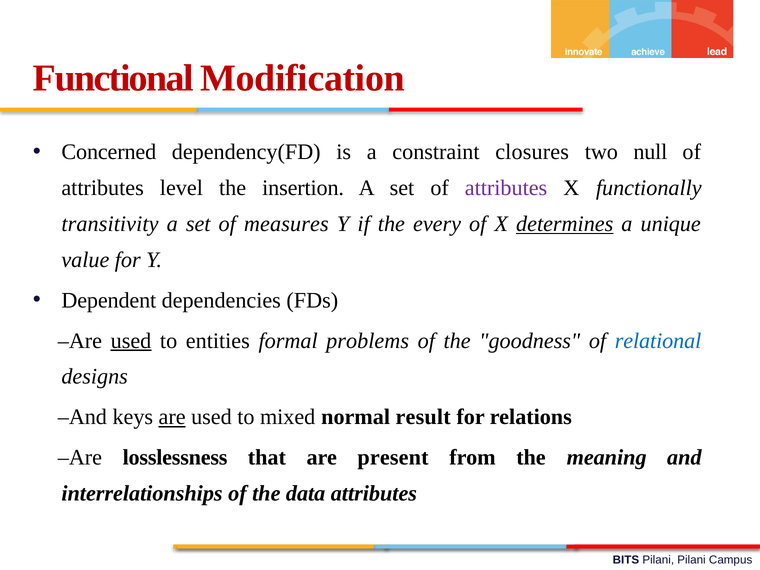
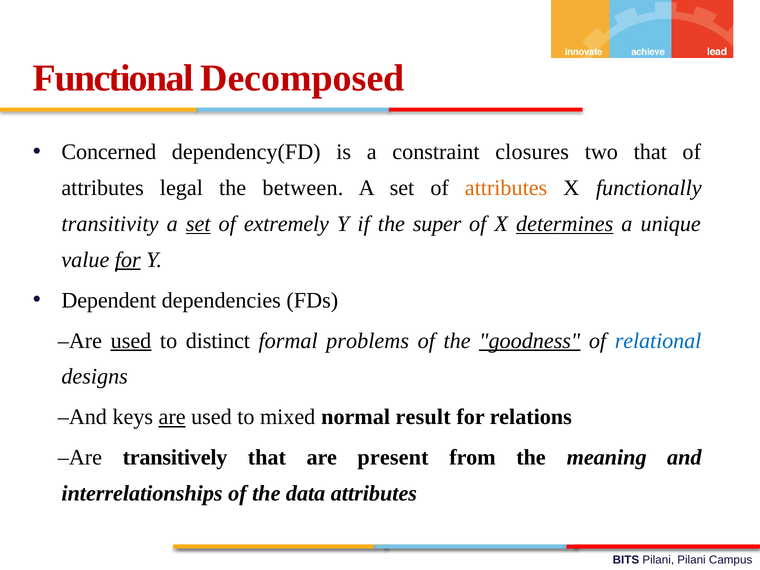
Modification: Modification -> Decomposed
two null: null -> that
level: level -> legal
insertion: insertion -> between
attributes at (506, 188) colour: purple -> orange
set at (198, 224) underline: none -> present
measures: measures -> extremely
every: every -> super
for at (128, 260) underline: none -> present
entities: entities -> distinct
goodness underline: none -> present
losslessness: losslessness -> transitively
